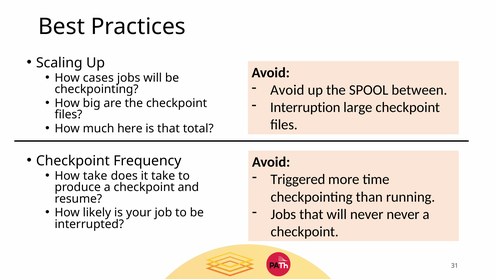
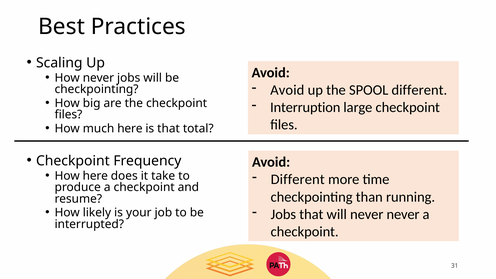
How cases: cases -> never
SPOOL between: between -> different
How take: take -> here
Triggered at (298, 180): Triggered -> Different
